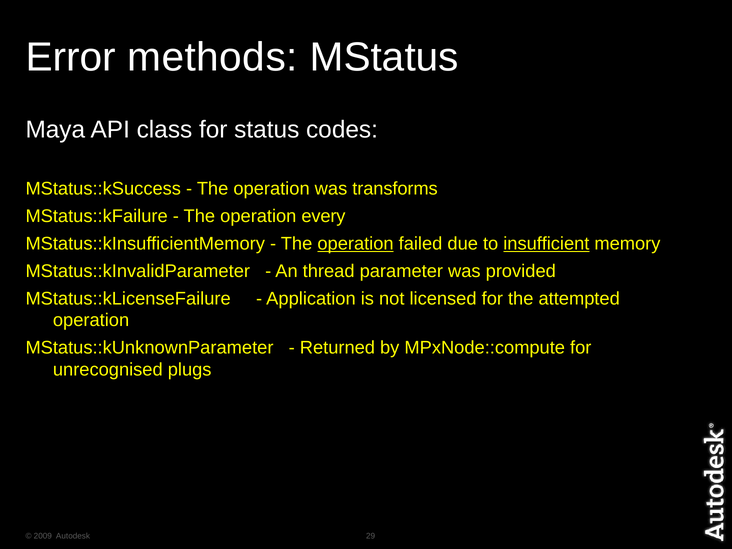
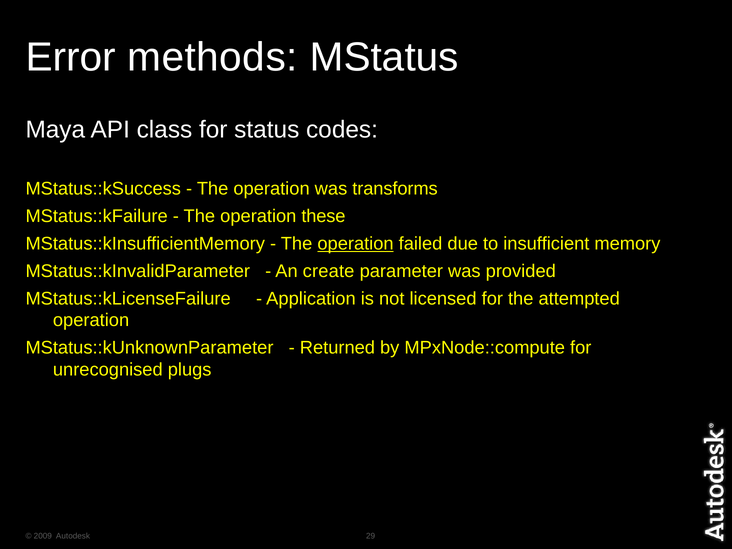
every: every -> these
insufficient underline: present -> none
thread: thread -> create
